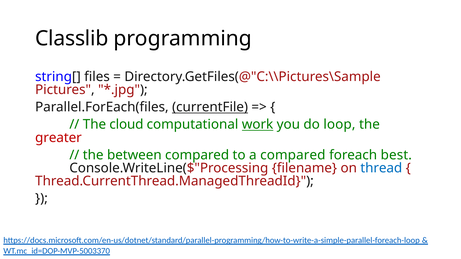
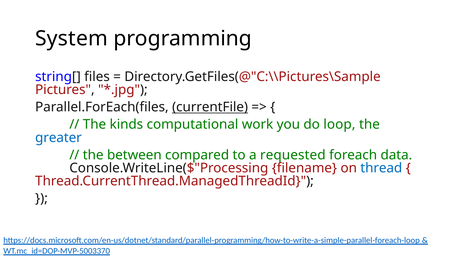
Classlib: Classlib -> System
cloud: cloud -> kinds
work underline: present -> none
greater colour: red -> blue
a compared: compared -> requested
best: best -> data
